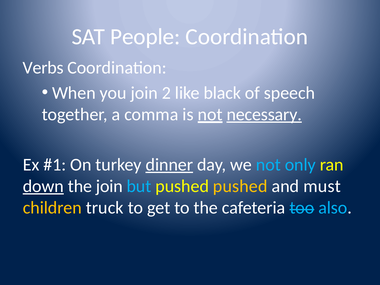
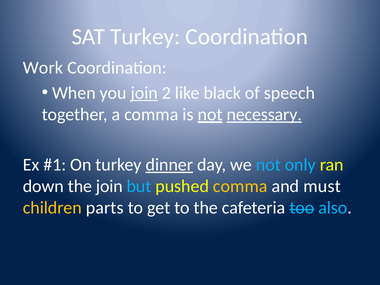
SAT People: People -> Turkey
Verbs: Verbs -> Work
join at (144, 93) underline: none -> present
down underline: present -> none
pushed pushed: pushed -> comma
truck: truck -> parts
